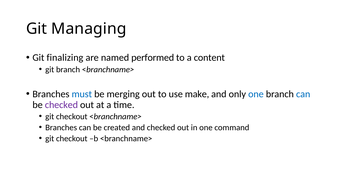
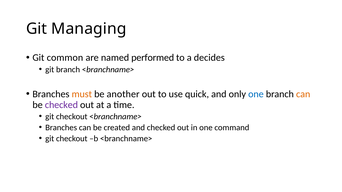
finalizing: finalizing -> common
content: content -> decides
must colour: blue -> orange
merging: merging -> another
make: make -> quick
can at (303, 94) colour: blue -> orange
